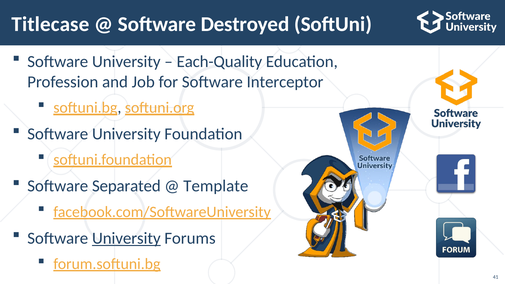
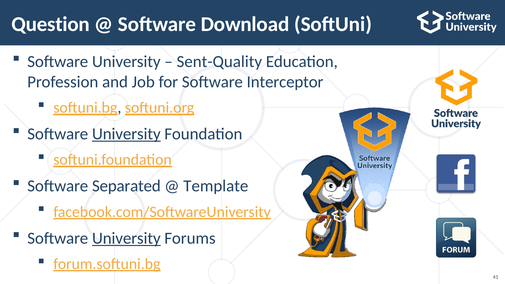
Titlecase: Titlecase -> Question
Destroyed: Destroyed -> Download
Each-Quality: Each-Quality -> Sent-Quality
University at (126, 134) underline: none -> present
